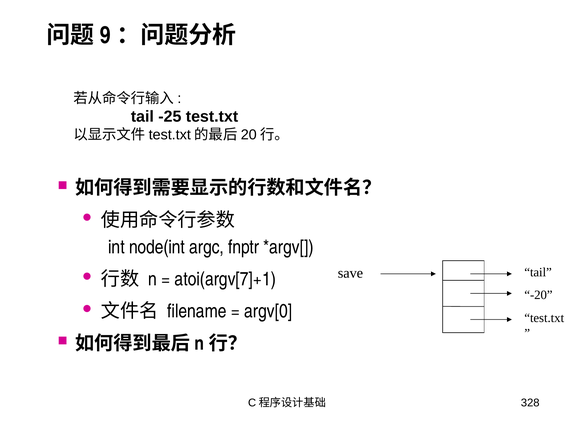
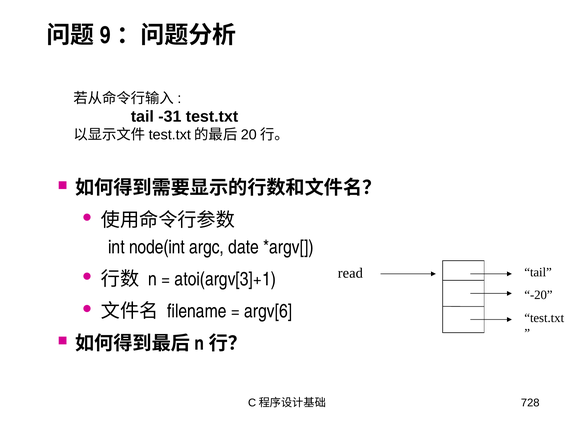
-25: -25 -> -31
fnptr: fnptr -> date
save: save -> read
atoi(argv[7]+1: atoi(argv[7]+1 -> atoi(argv[3]+1
argv[0: argv[0 -> argv[6
328: 328 -> 728
